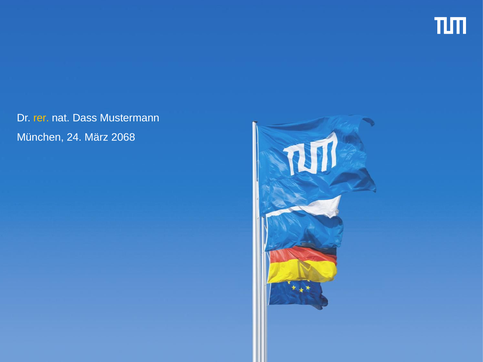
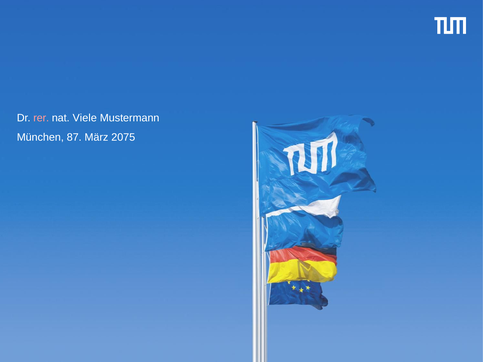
rer colour: yellow -> pink
Dass: Dass -> Viele
24: 24 -> 87
2068: 2068 -> 2075
